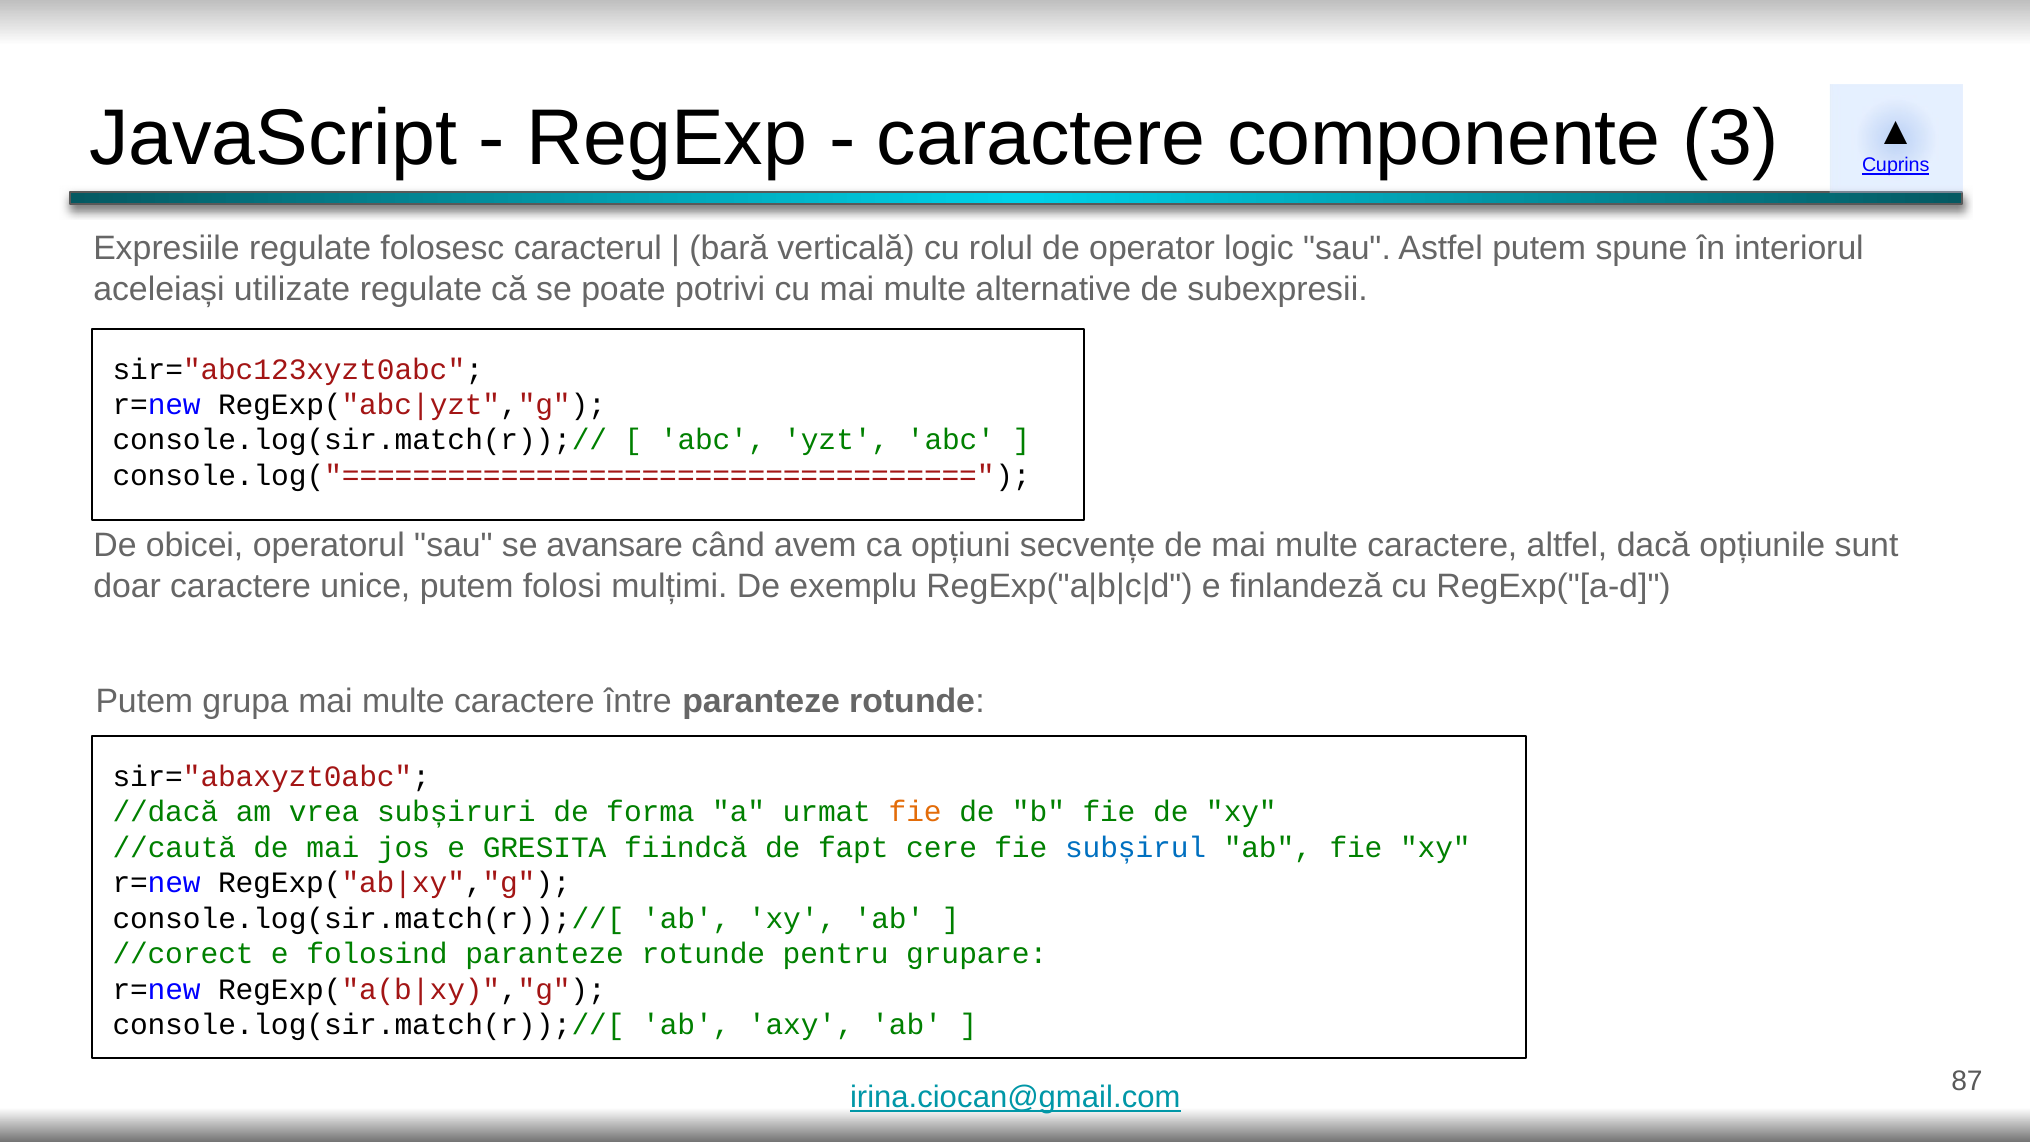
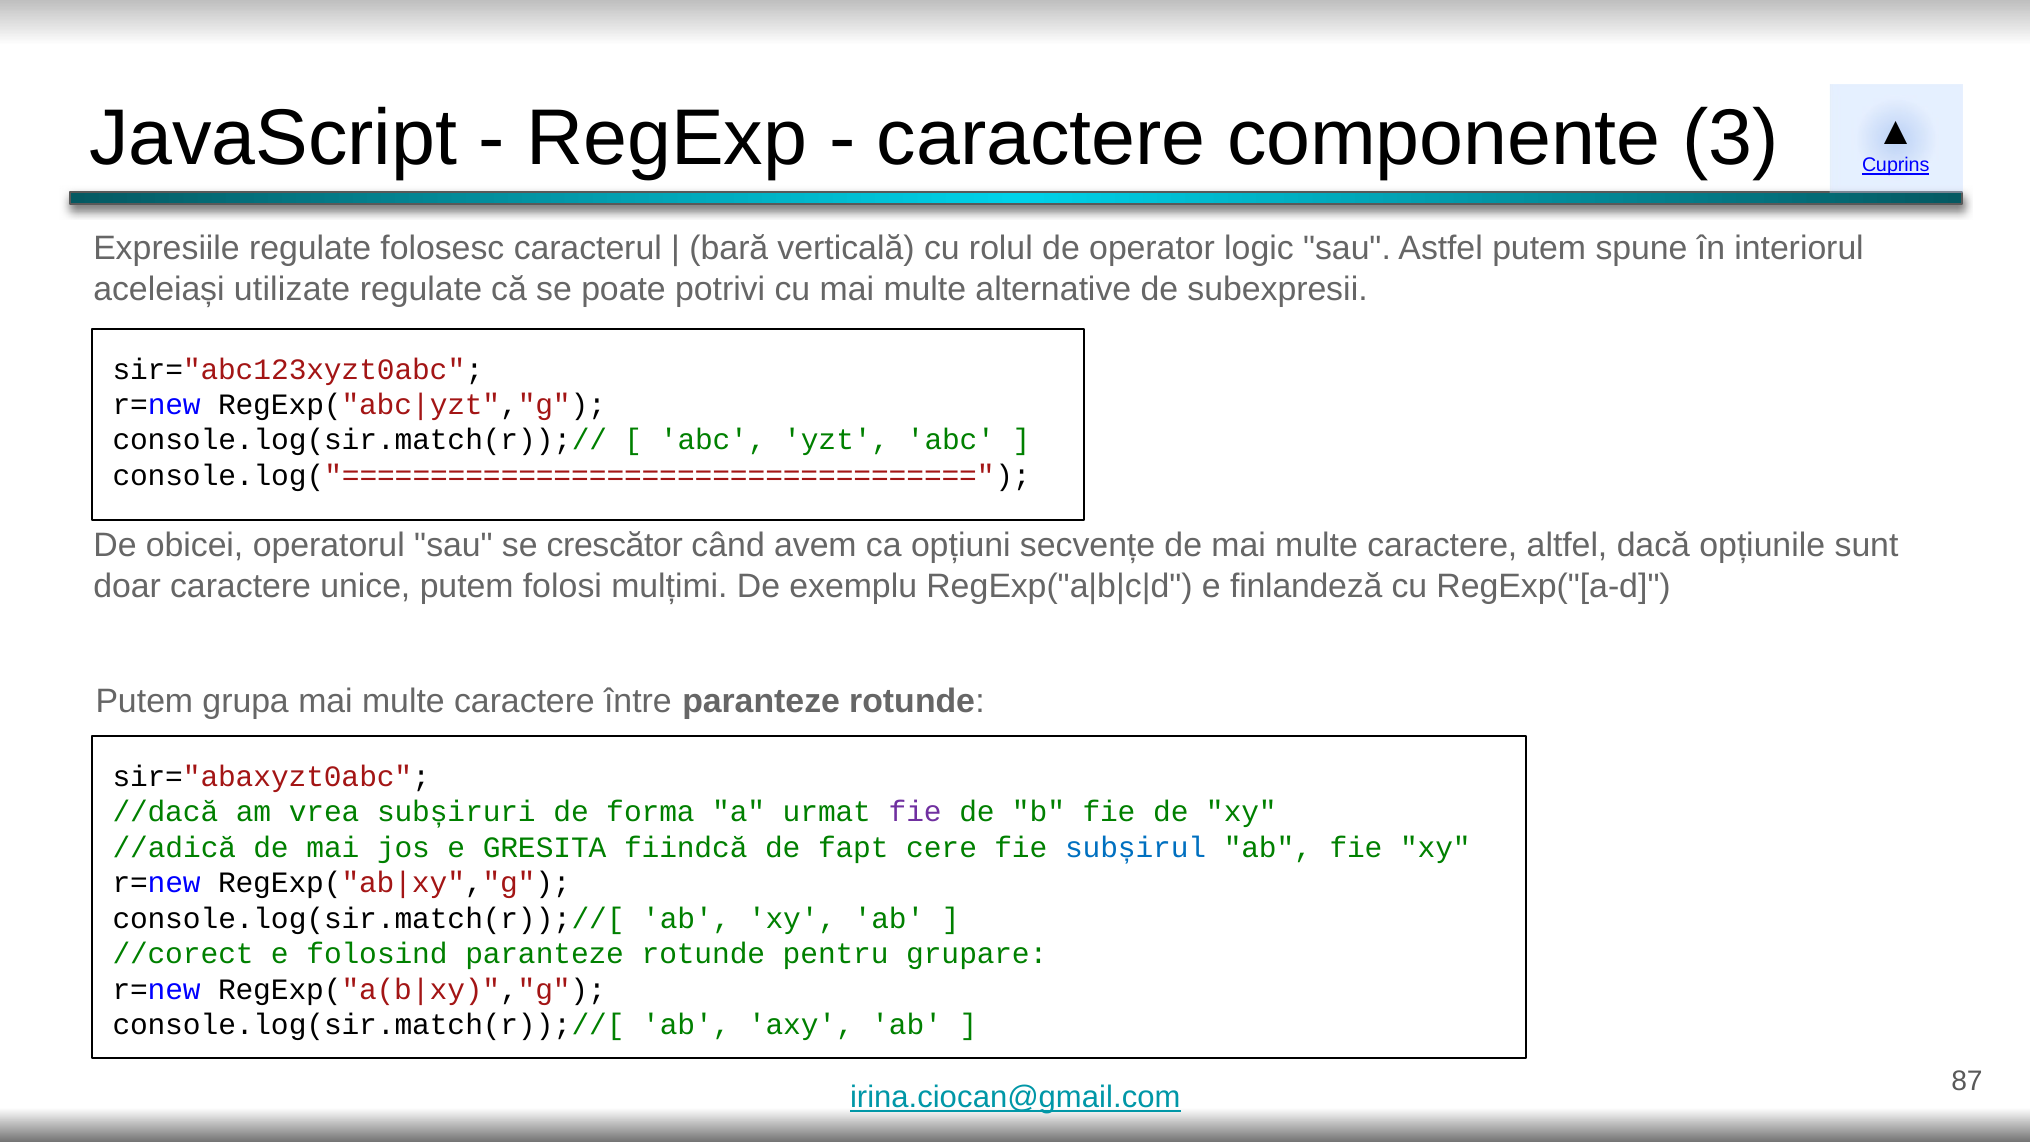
avansare: avansare -> crescător
fie at (915, 812) colour: orange -> purple
//caută: //caută -> //adică
